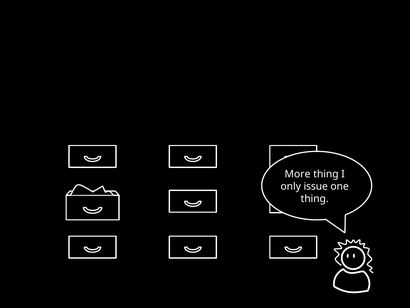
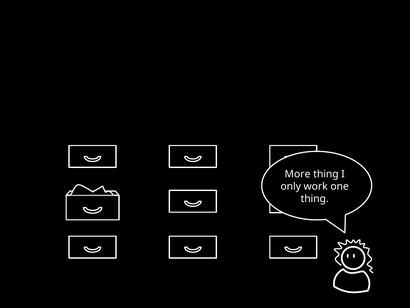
issue: issue -> work
